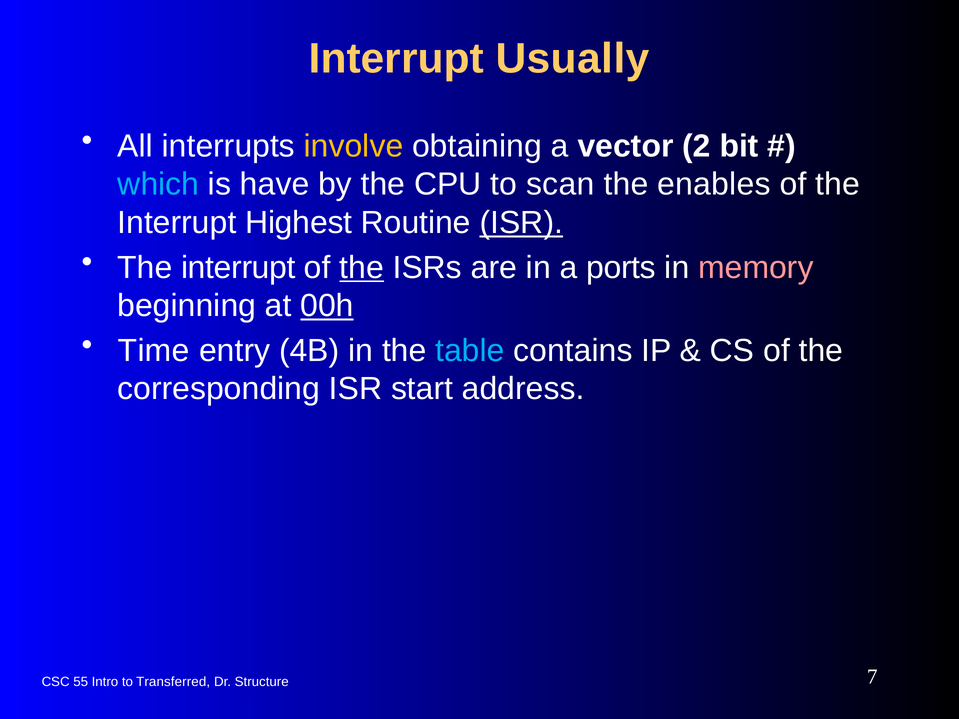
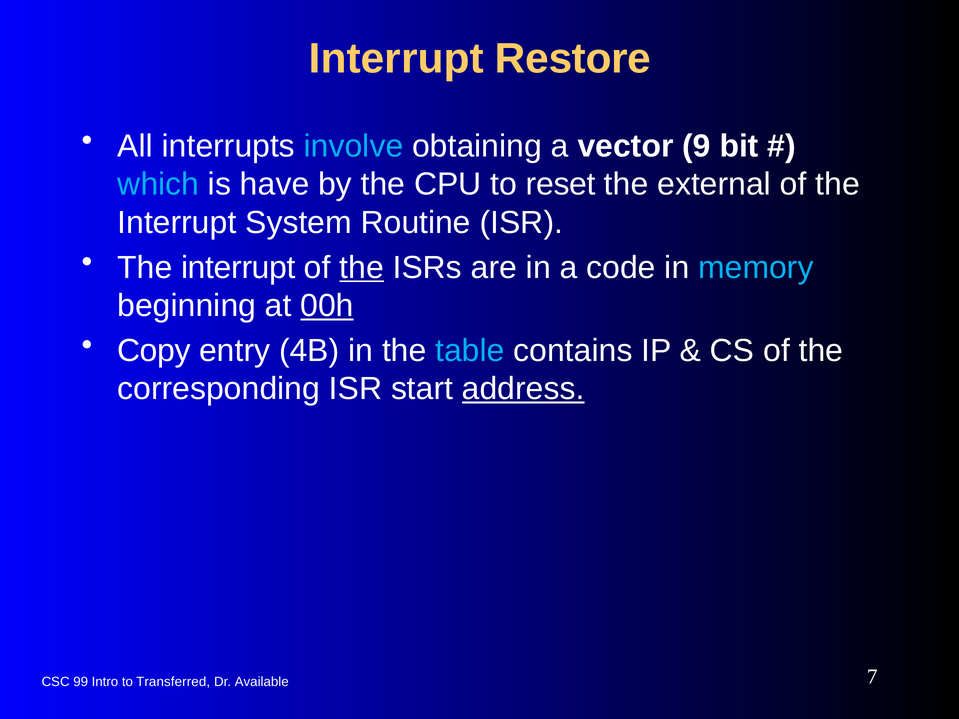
Usually: Usually -> Restore
involve colour: yellow -> light blue
2: 2 -> 9
scan: scan -> reset
enables: enables -> external
Highest: Highest -> System
ISR at (521, 223) underline: present -> none
ports: ports -> code
memory colour: pink -> light blue
Time: Time -> Copy
address underline: none -> present
55: 55 -> 99
Structure: Structure -> Available
